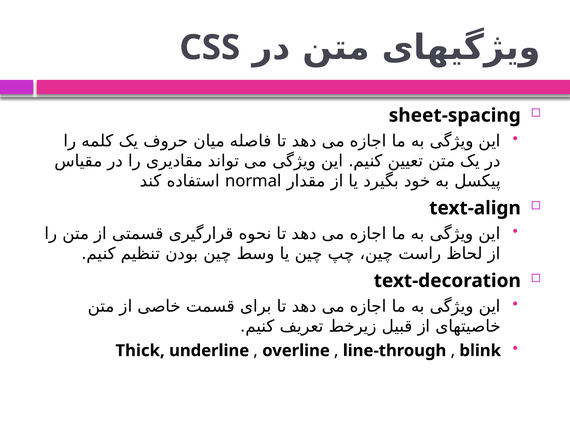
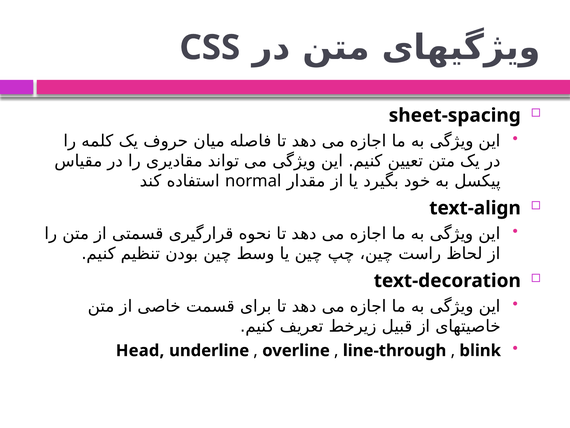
Thick: Thick -> Head
